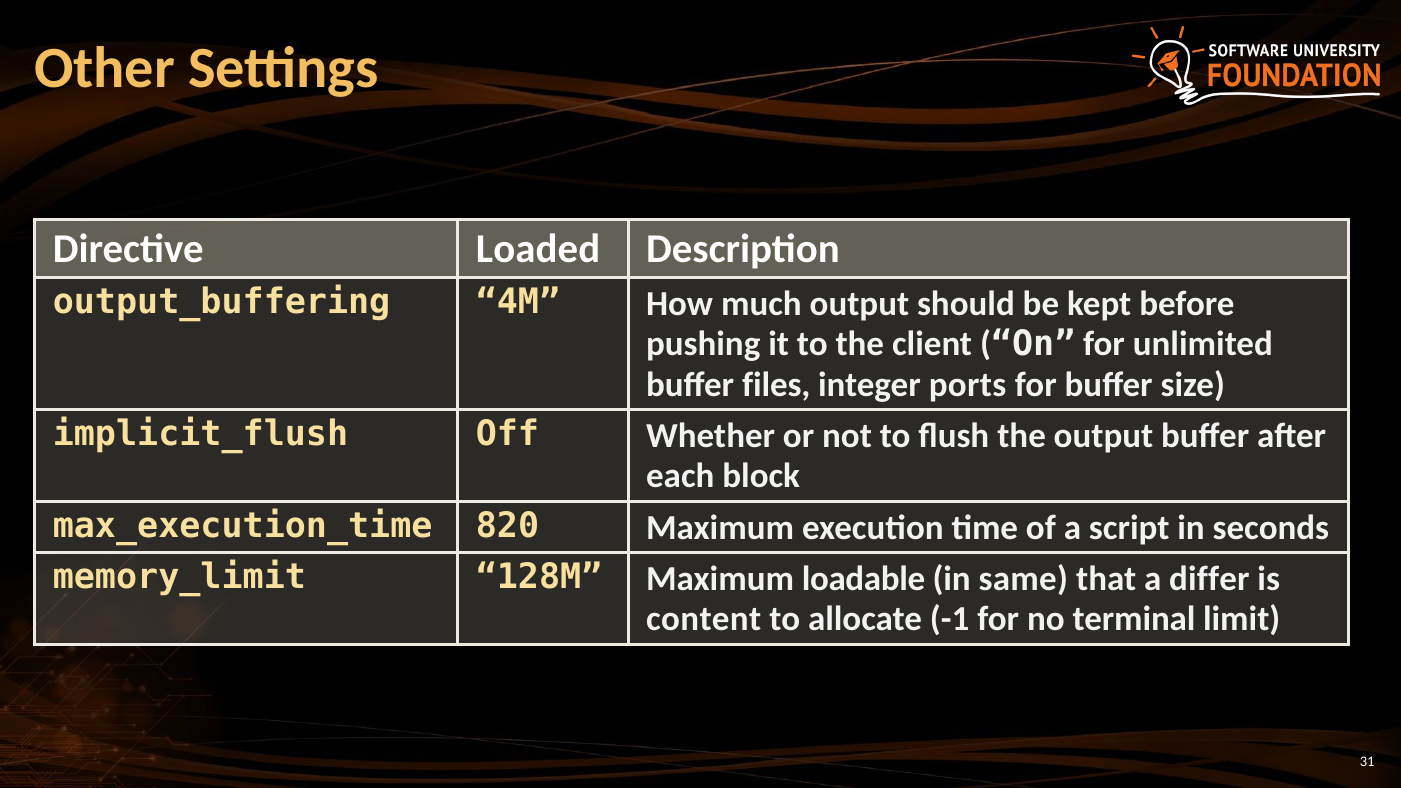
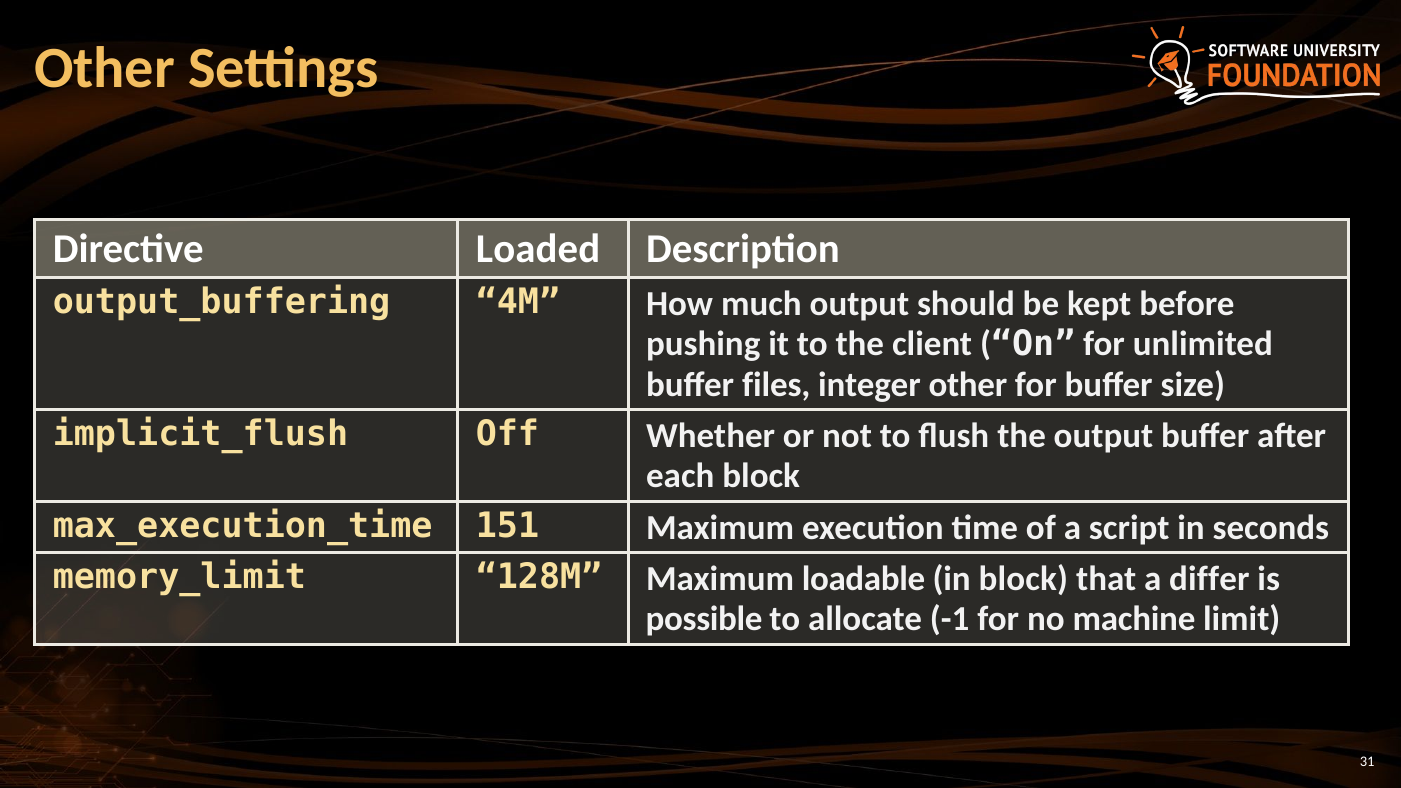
integer ports: ports -> other
820: 820 -> 151
in same: same -> block
content: content -> possible
terminal: terminal -> machine
